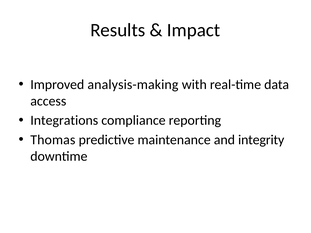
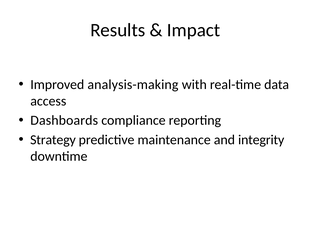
Integrations: Integrations -> Dashboards
Thomas: Thomas -> Strategy
